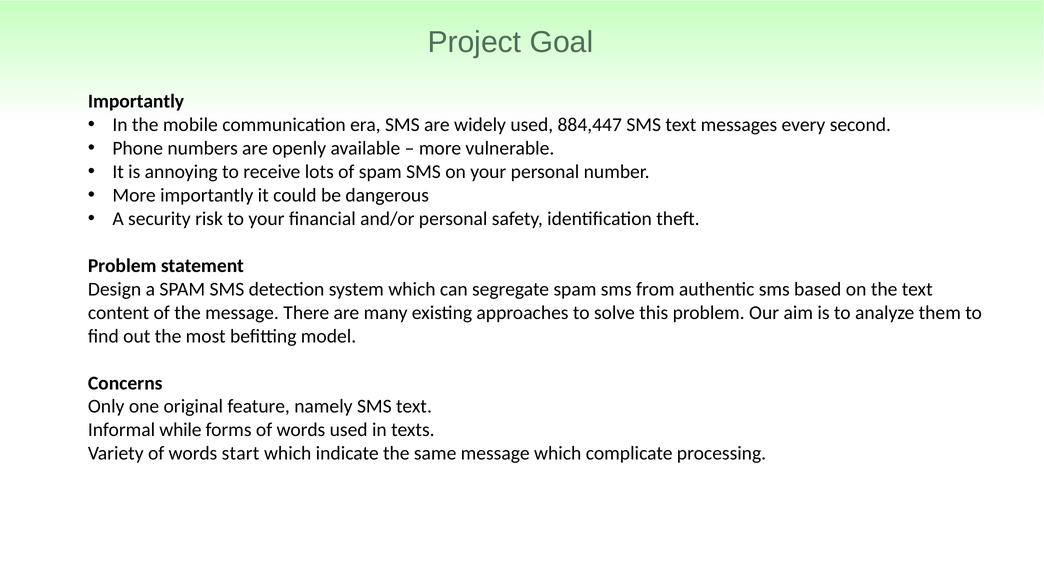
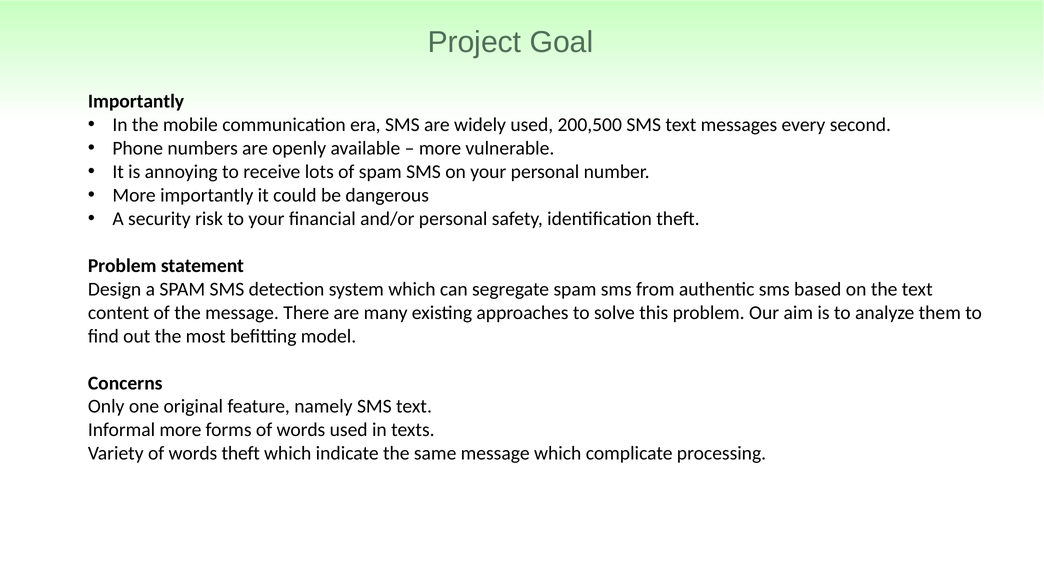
884,447: 884,447 -> 200,500
Informal while: while -> more
words start: start -> theft
